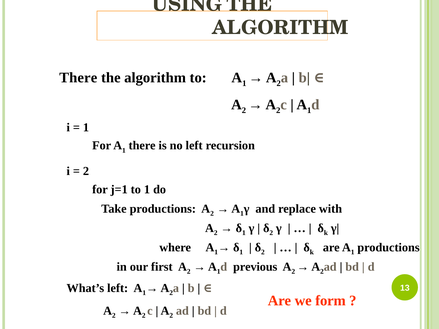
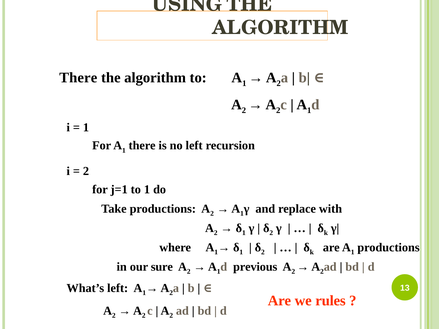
first: first -> sure
form: form -> rules
